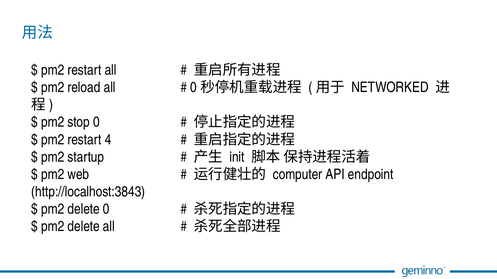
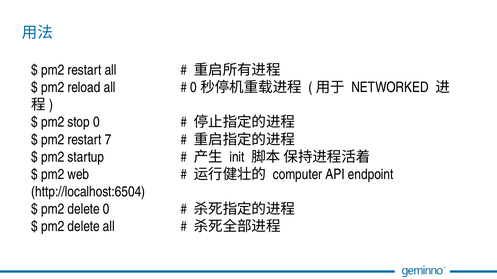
4: 4 -> 7
http://localhost:3843: http://localhost:3843 -> http://localhost:6504
